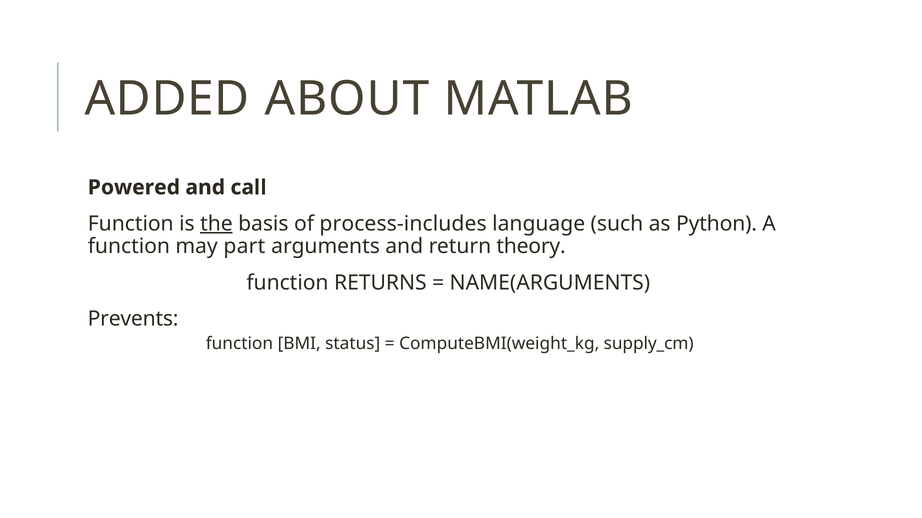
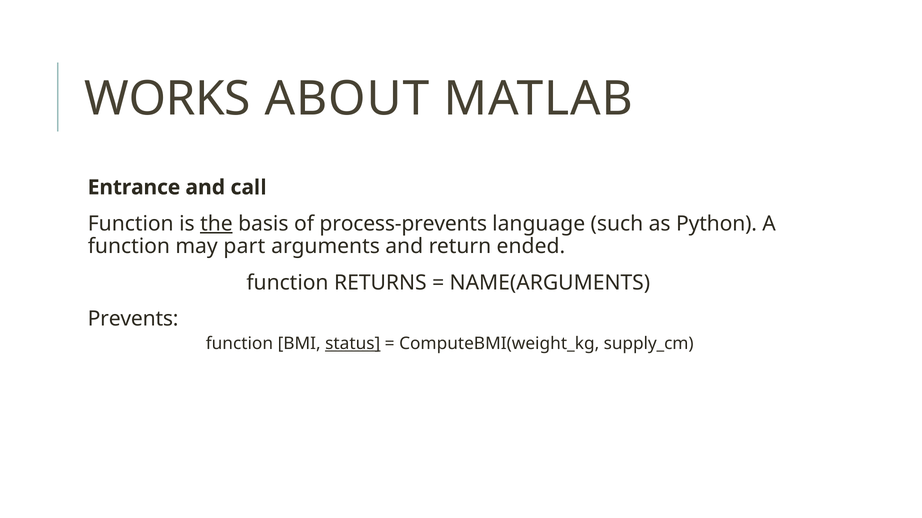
ADDED: ADDED -> WORKS
Powered: Powered -> Entrance
process-includes: process-includes -> process-prevents
theory: theory -> ended
status underline: none -> present
